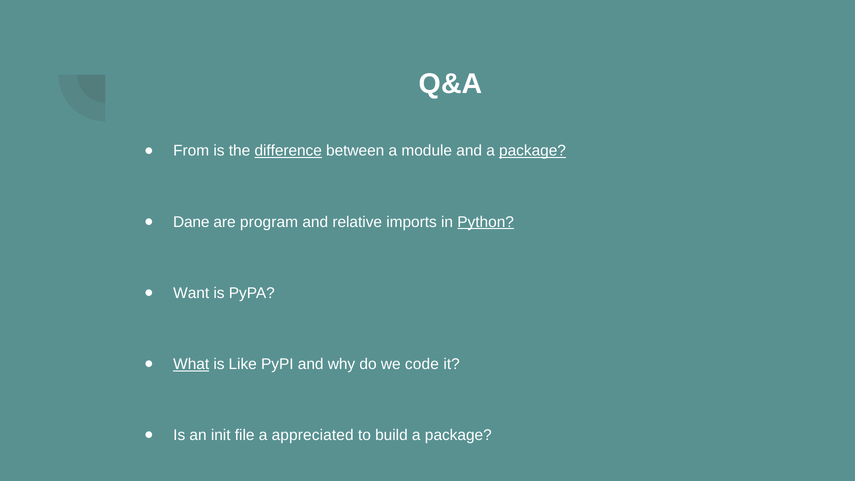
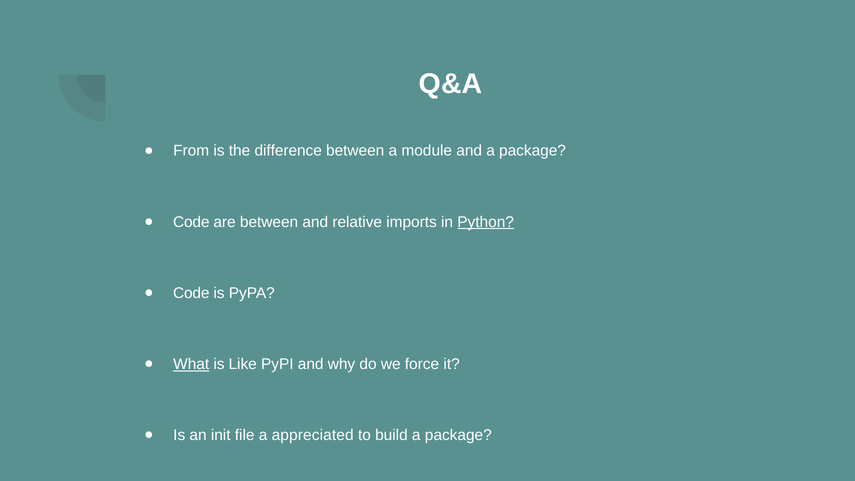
difference underline: present -> none
package at (533, 151) underline: present -> none
Dane at (191, 222): Dane -> Code
are program: program -> between
Want at (191, 293): Want -> Code
code: code -> force
